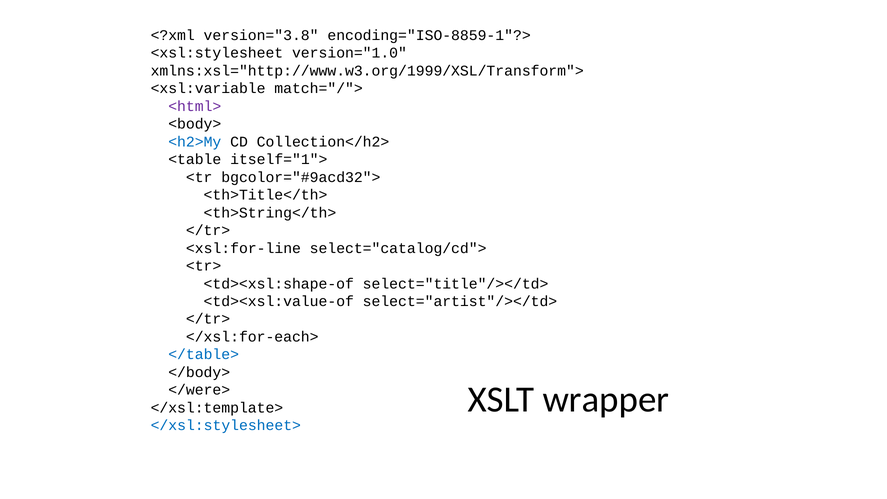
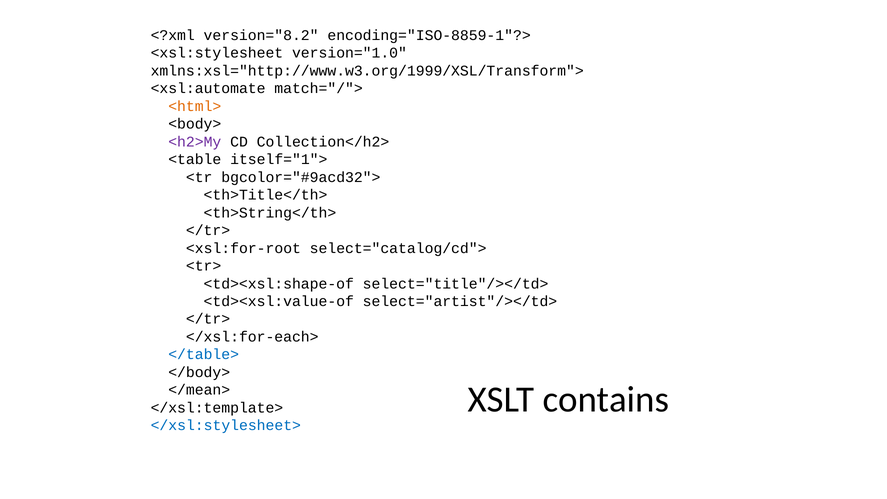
version="3.8: version="3.8 -> version="8.2
<xsl:variable: <xsl:variable -> <xsl:automate
<html> colour: purple -> orange
<h2>My colour: blue -> purple
<xsl:for-line: <xsl:for-line -> <xsl:for-root
</were>: </were> -> </mean>
wrapper: wrapper -> contains
